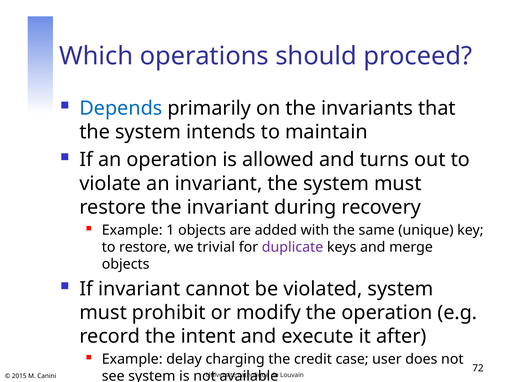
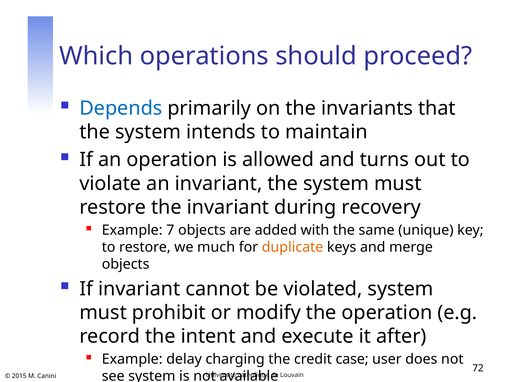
1: 1 -> 7
trivial: trivial -> much
duplicate colour: purple -> orange
